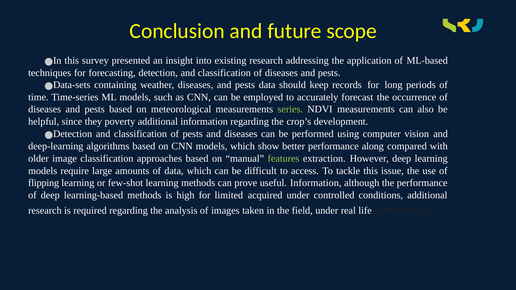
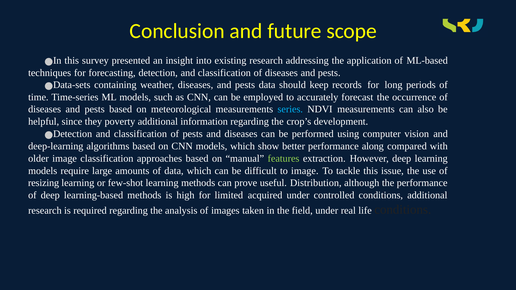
series colour: light green -> light blue
to access: access -> image
flipping: flipping -> resizing
useful Information: Information -> Distribution
